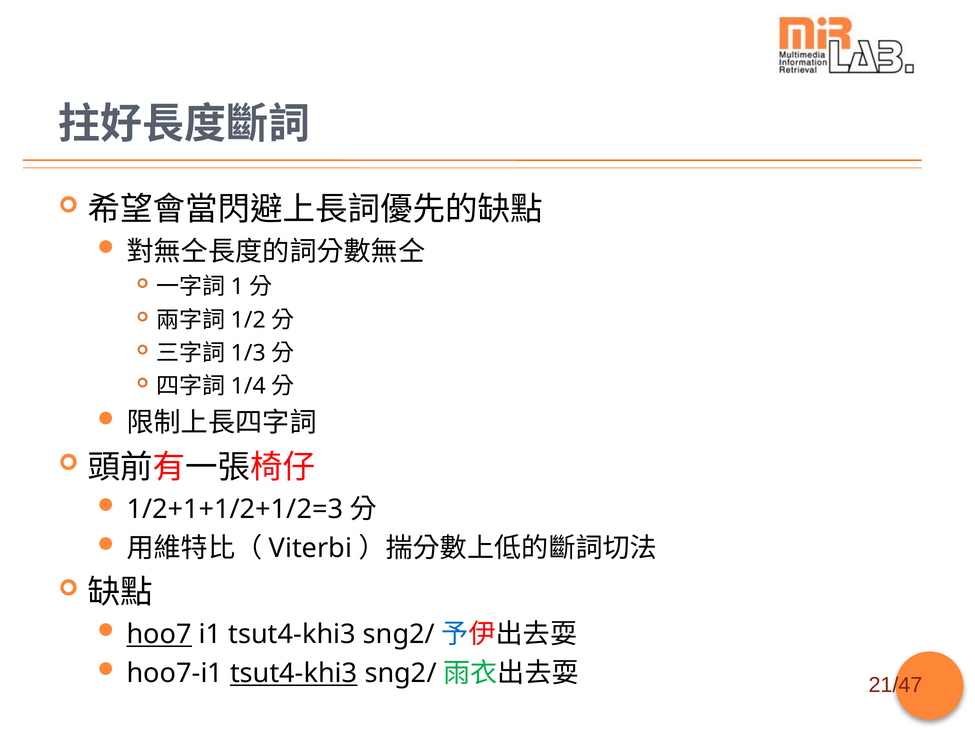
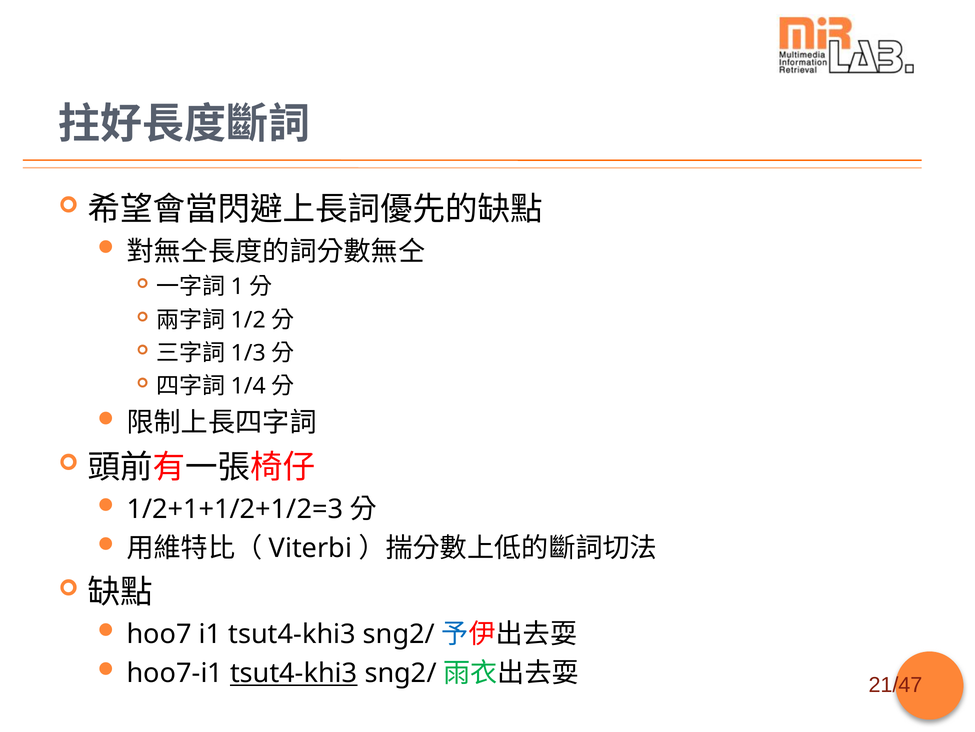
hoo7 underline: present -> none
